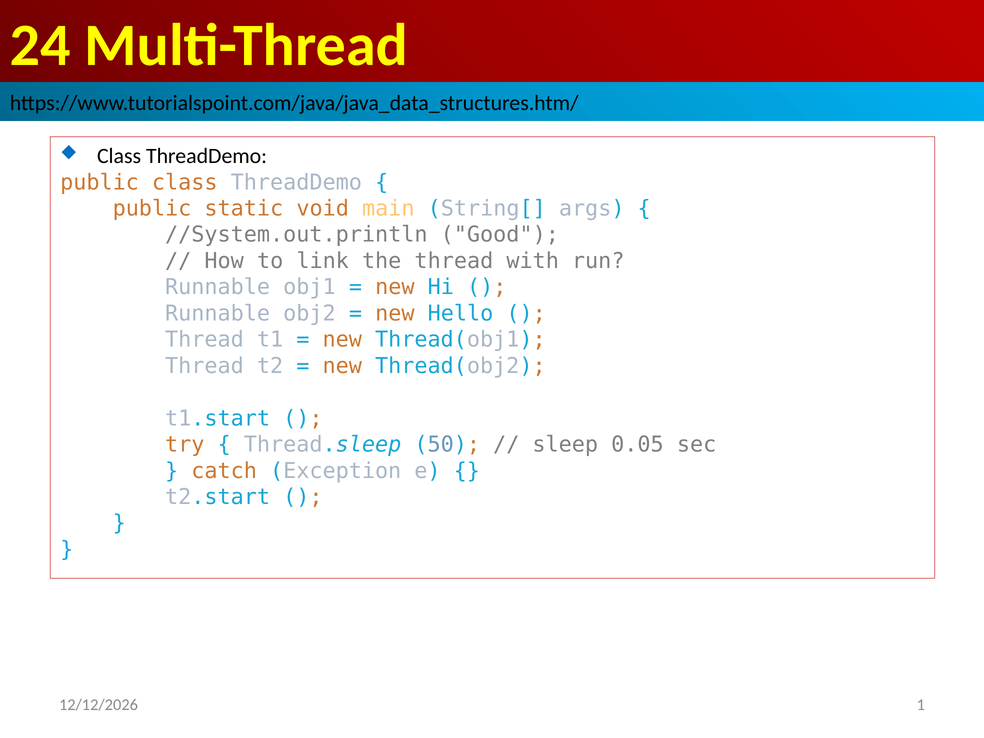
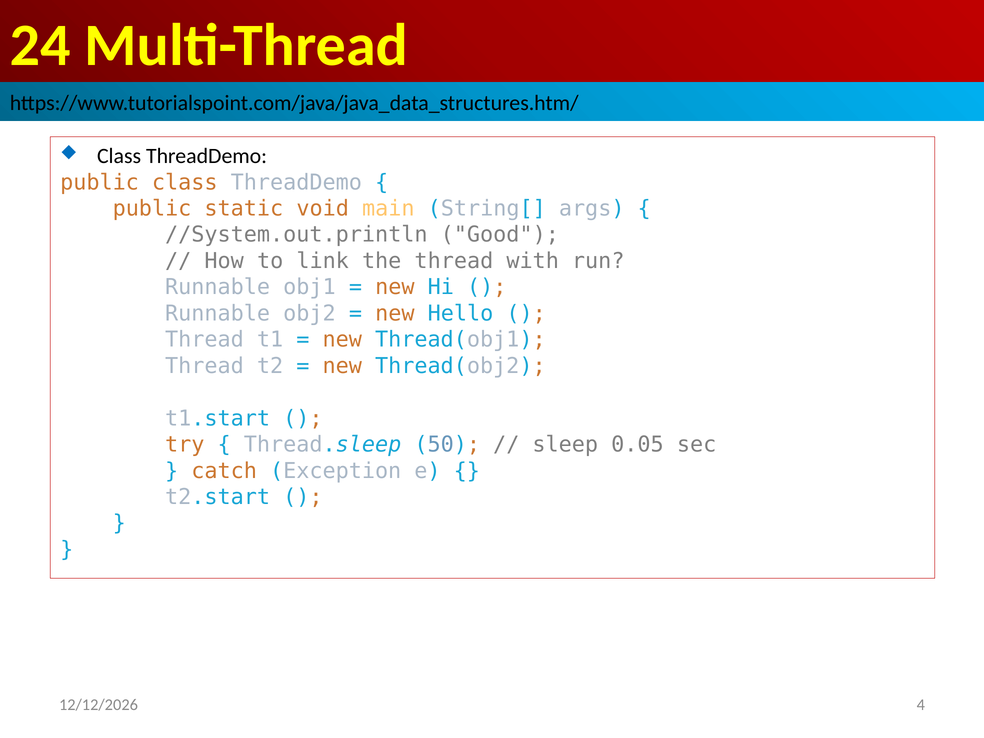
1: 1 -> 4
